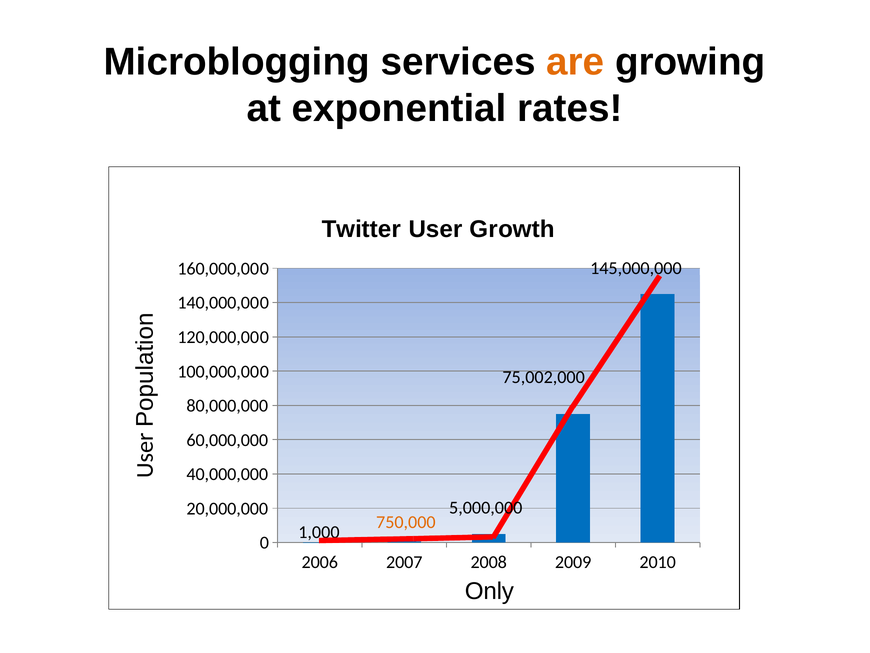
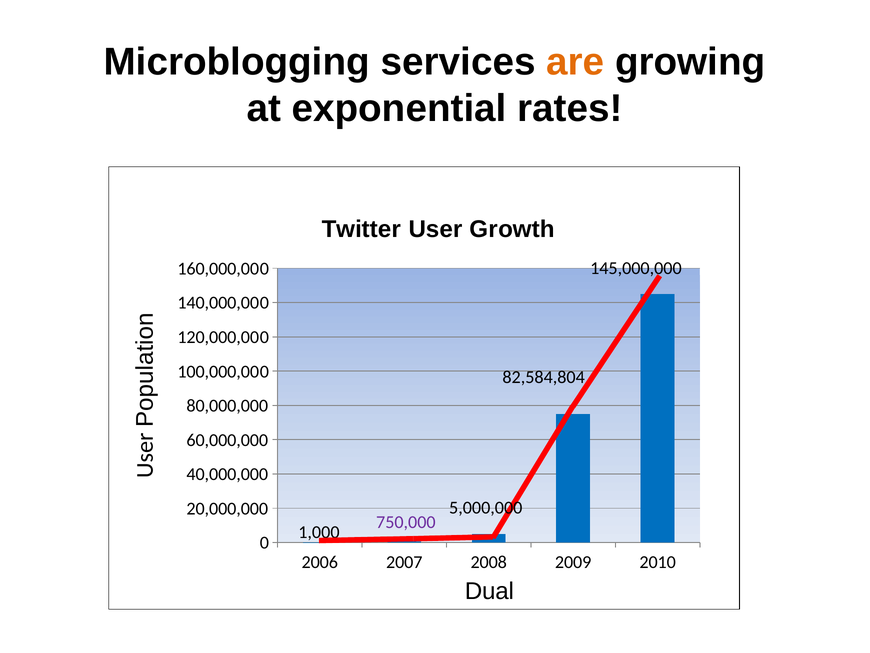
75,002,000: 75,002,000 -> 82,584,804
750,000 colour: orange -> purple
Only: Only -> Dual
